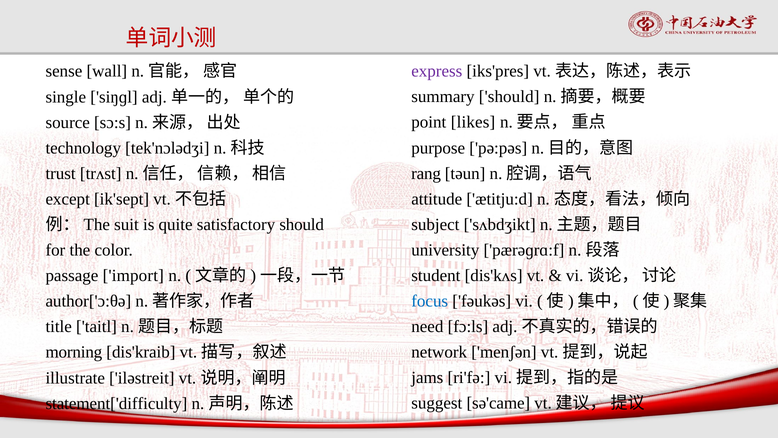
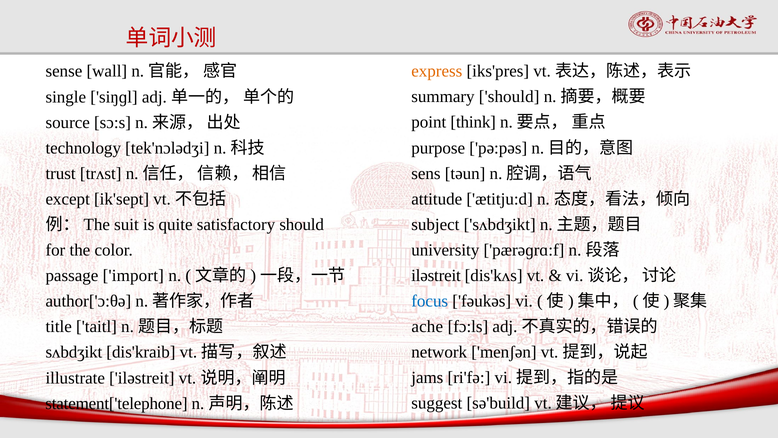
express colour: purple -> orange
likes: likes -> think
rang: rang -> sens
student at (436, 275): student -> iləstreit
need: need -> ache
morning at (74, 352): morning -> sʌbdʒikt
statement['difficulty: statement['difficulty -> statement['telephone
sə'came: sə'came -> sə'build
